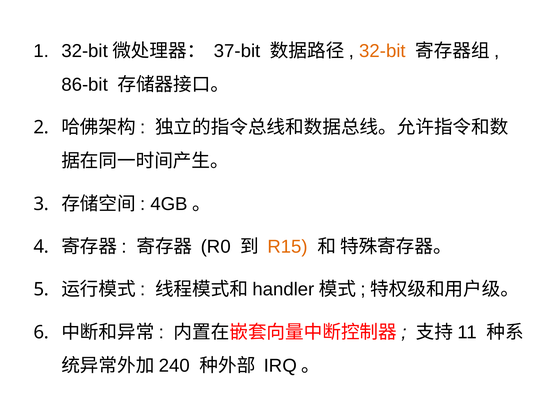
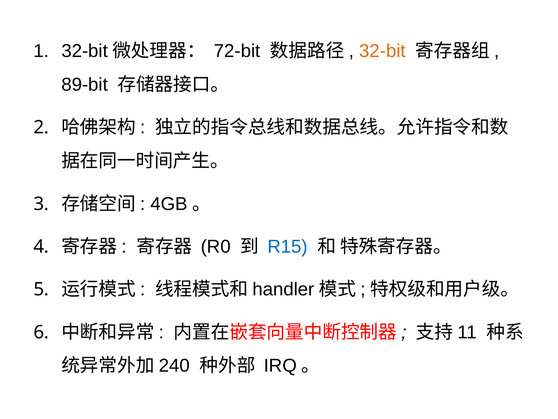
37-bit: 37-bit -> 72-bit
86-bit: 86-bit -> 89-bit
R15 colour: orange -> blue
